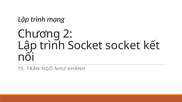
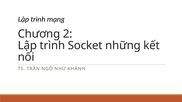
Socket socket: socket -> những
